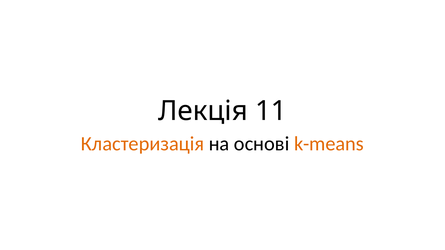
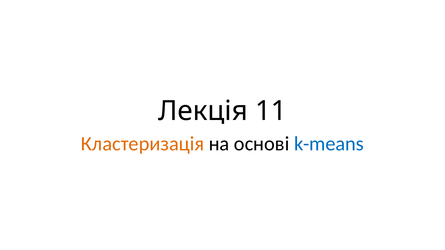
k-means colour: orange -> blue
